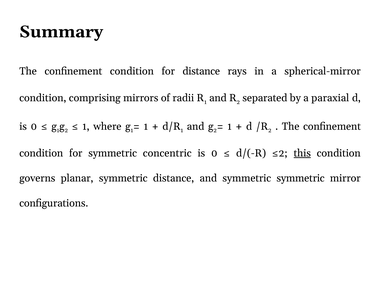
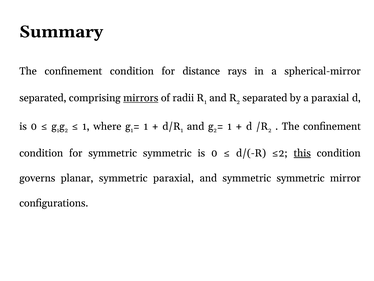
condition at (43, 98): condition -> separated
mirrors underline: none -> present
for symmetric concentric: concentric -> symmetric
symmetric distance: distance -> paraxial
